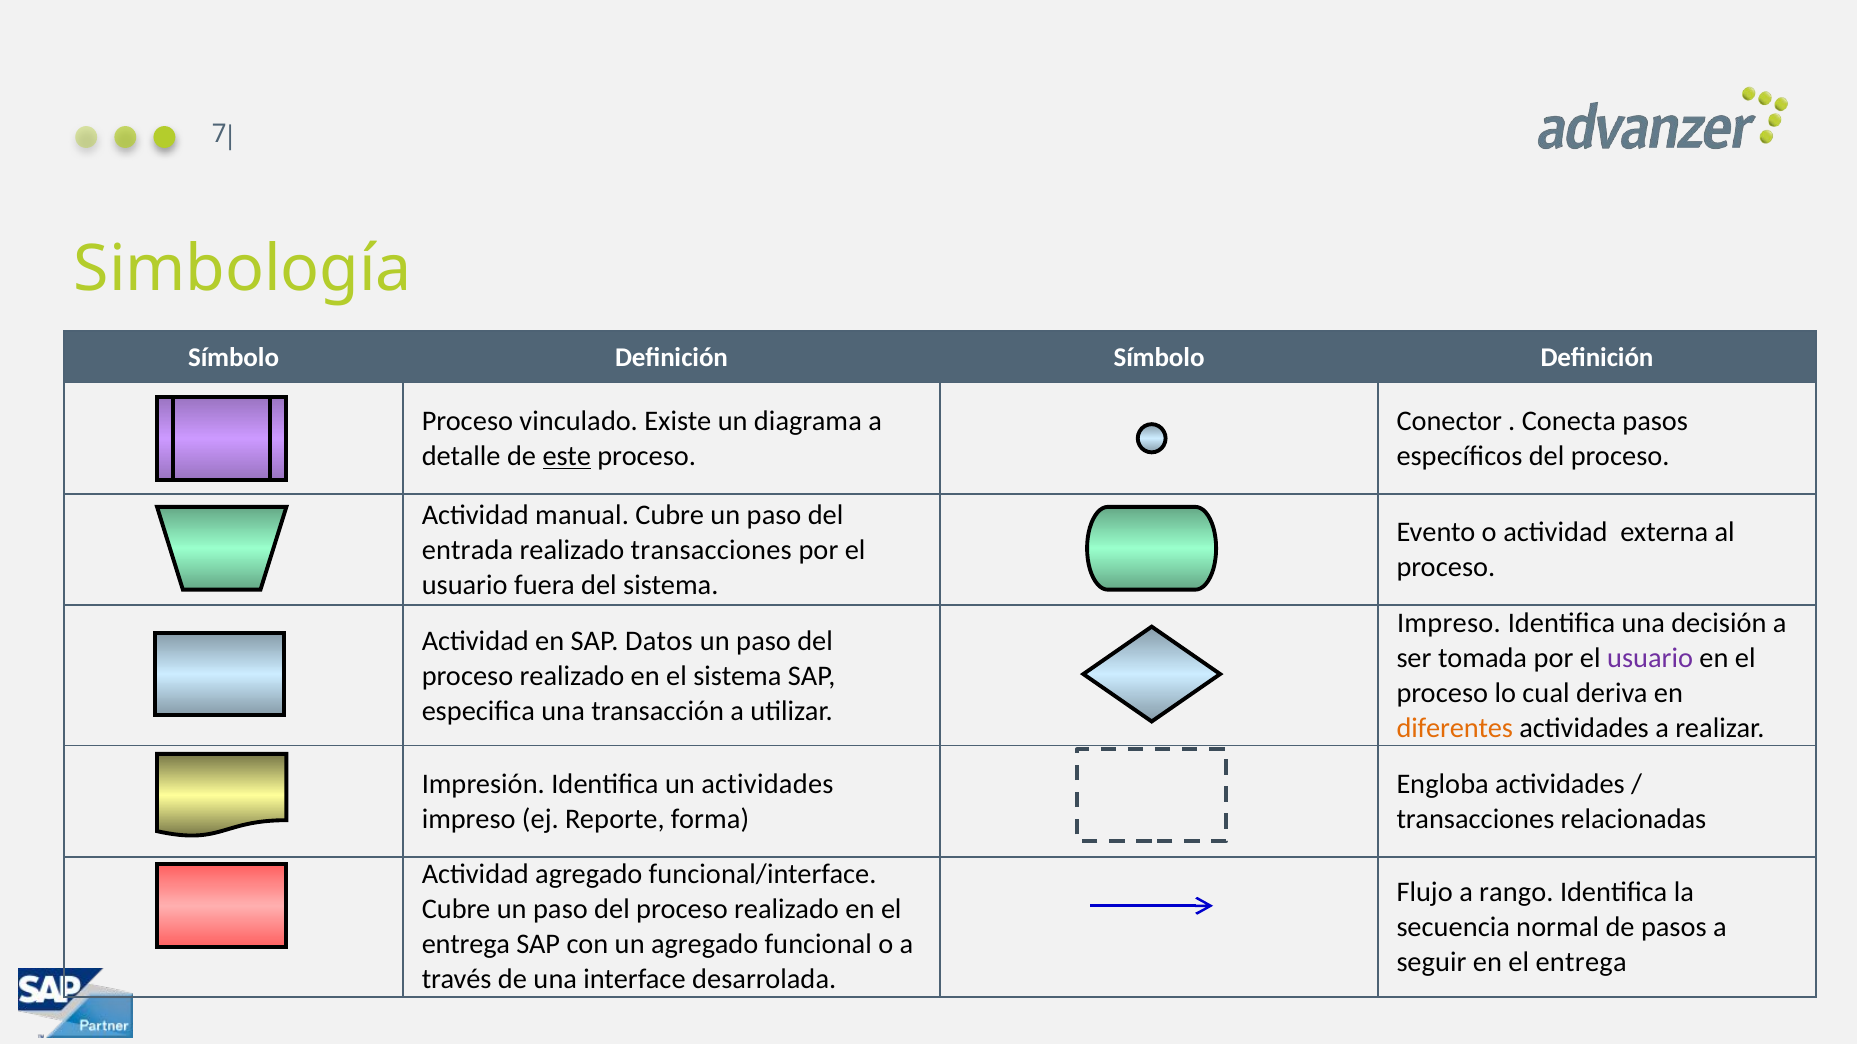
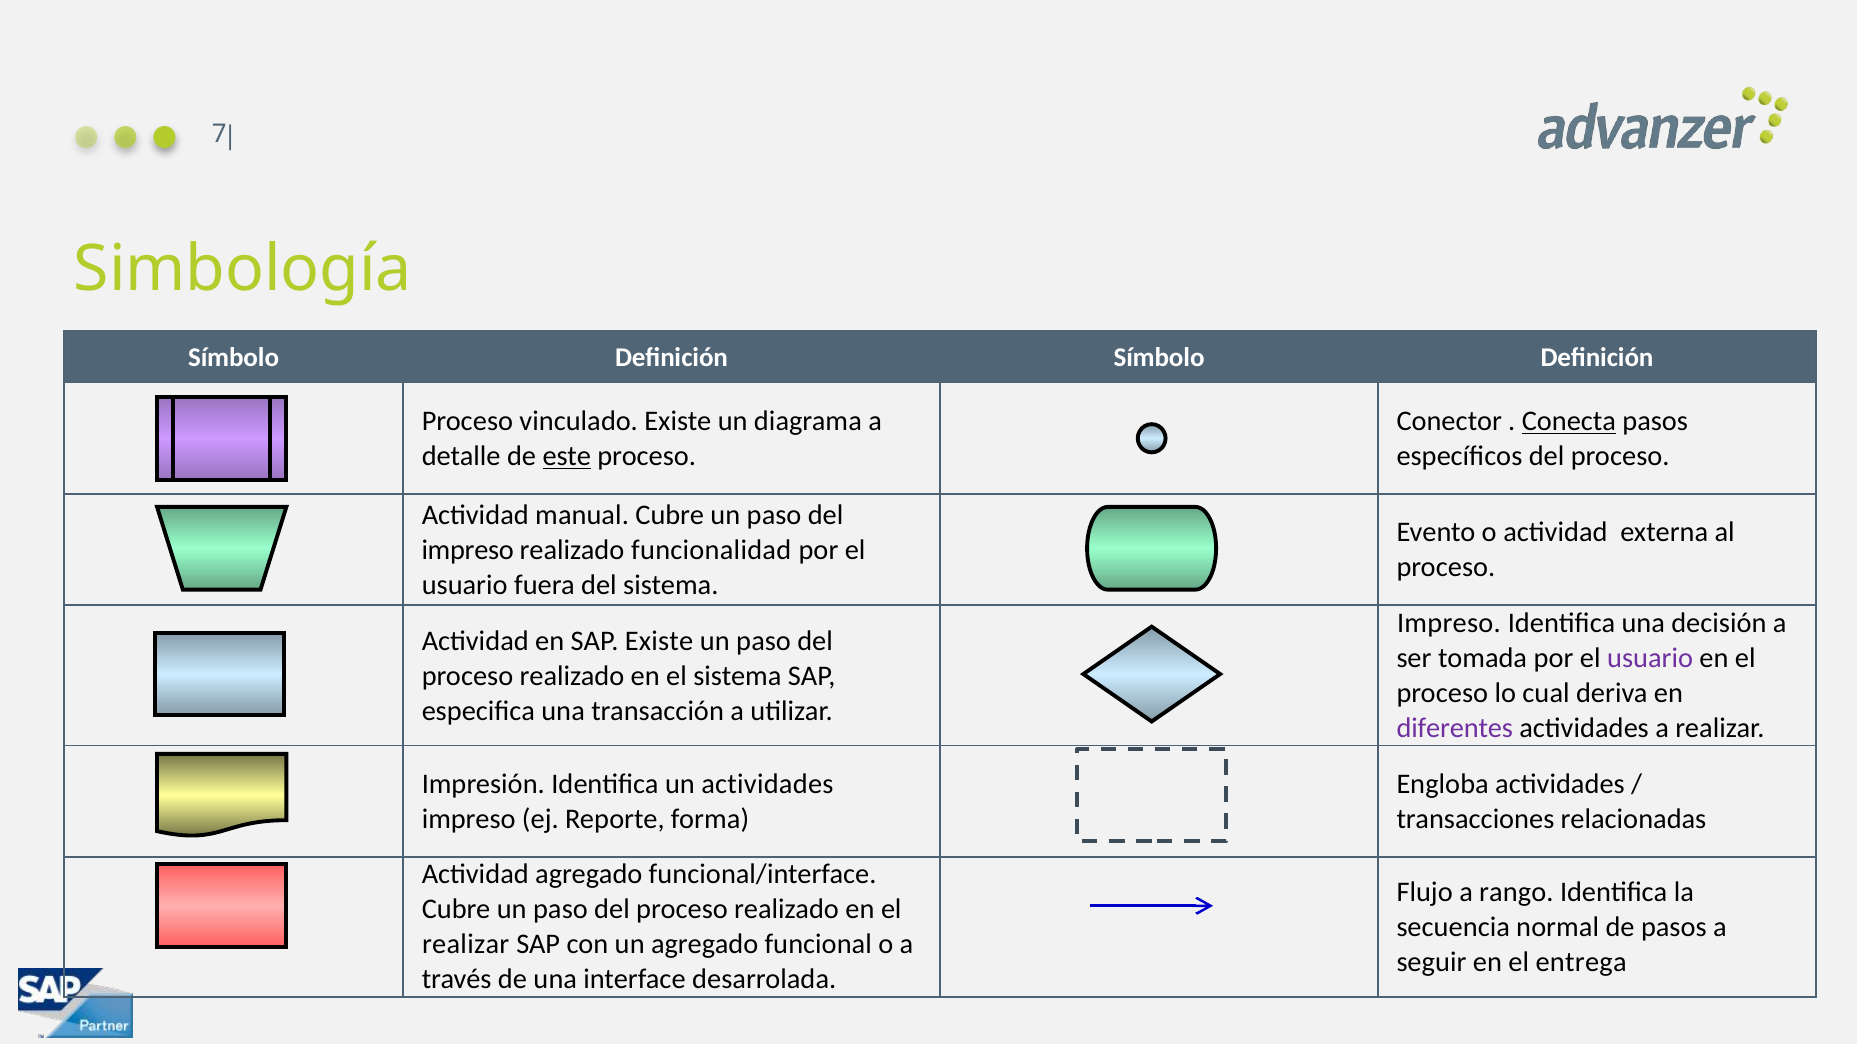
Conecta underline: none -> present
entrada at (467, 550): entrada -> impreso
realizado transacciones: transacciones -> funcionalidad
SAP Datos: Datos -> Existe
diferentes colour: orange -> purple
entrega at (466, 945): entrega -> realizar
